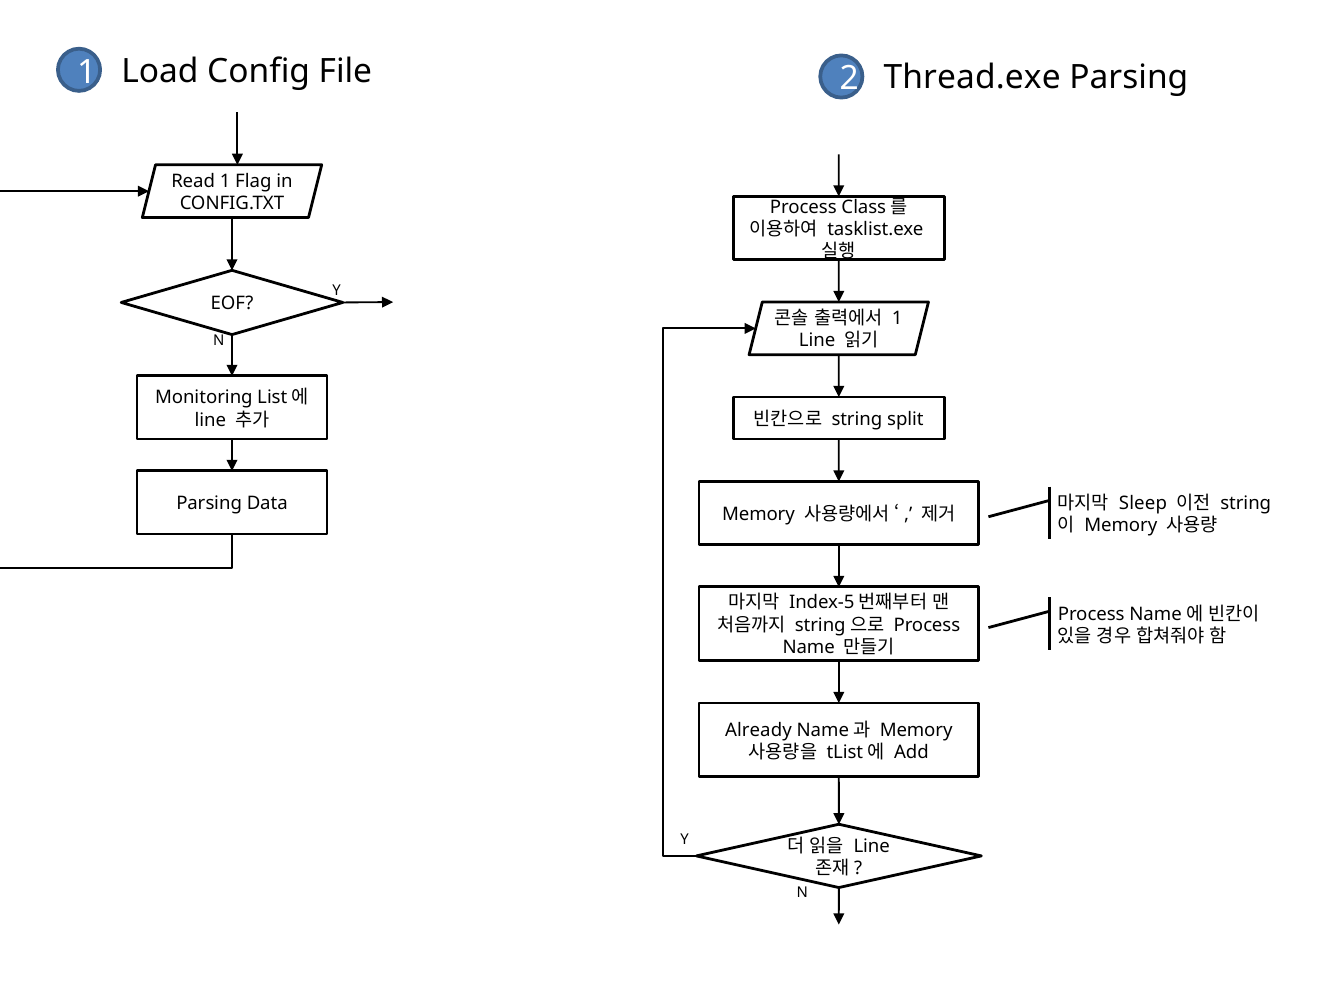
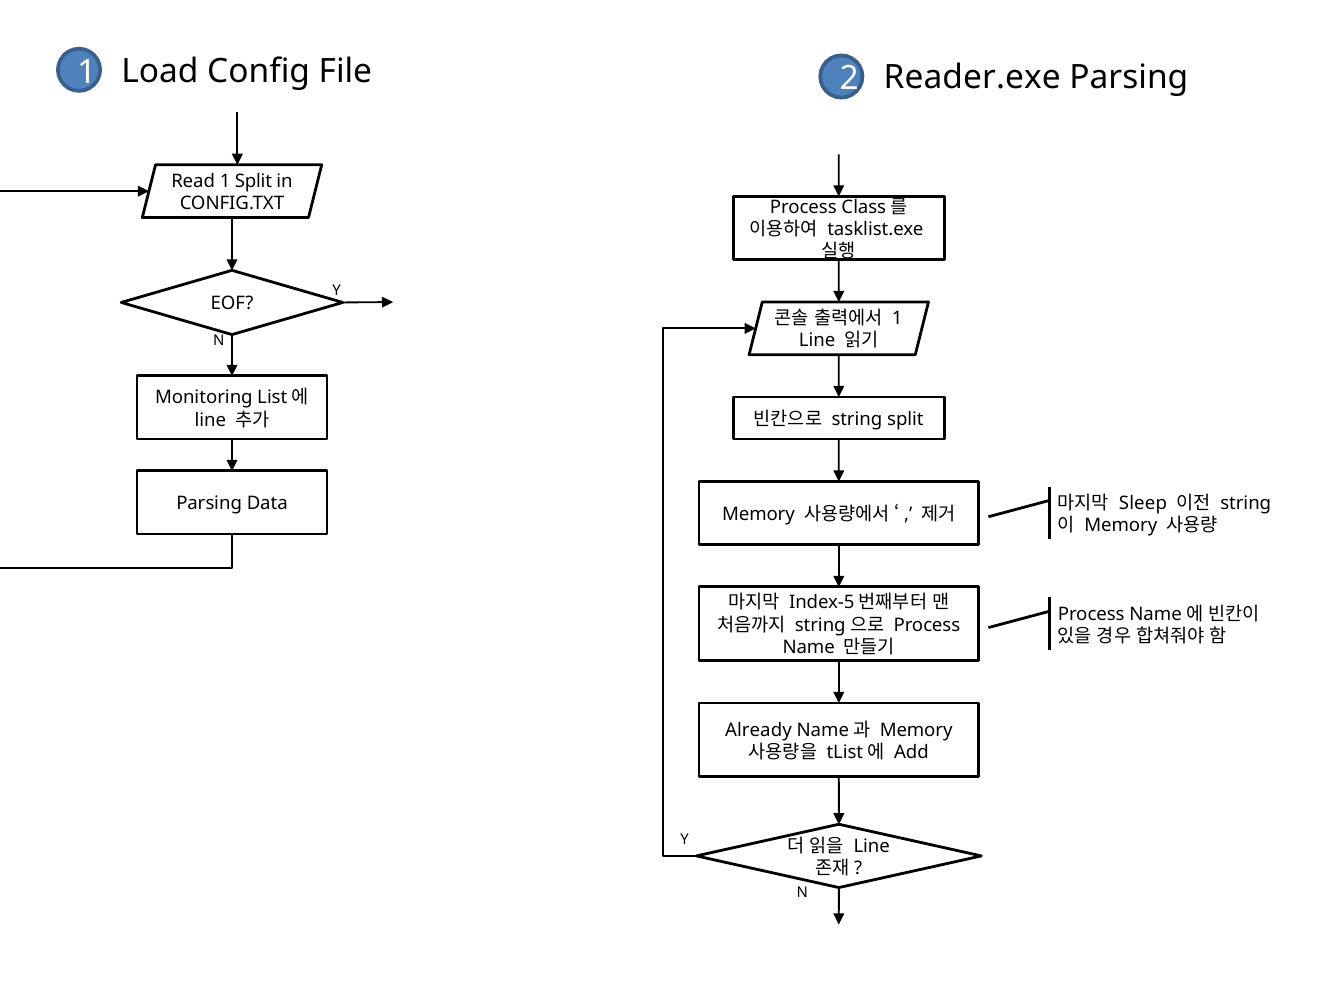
Thread.exe: Thread.exe -> Reader.exe
1 Flag: Flag -> Split
